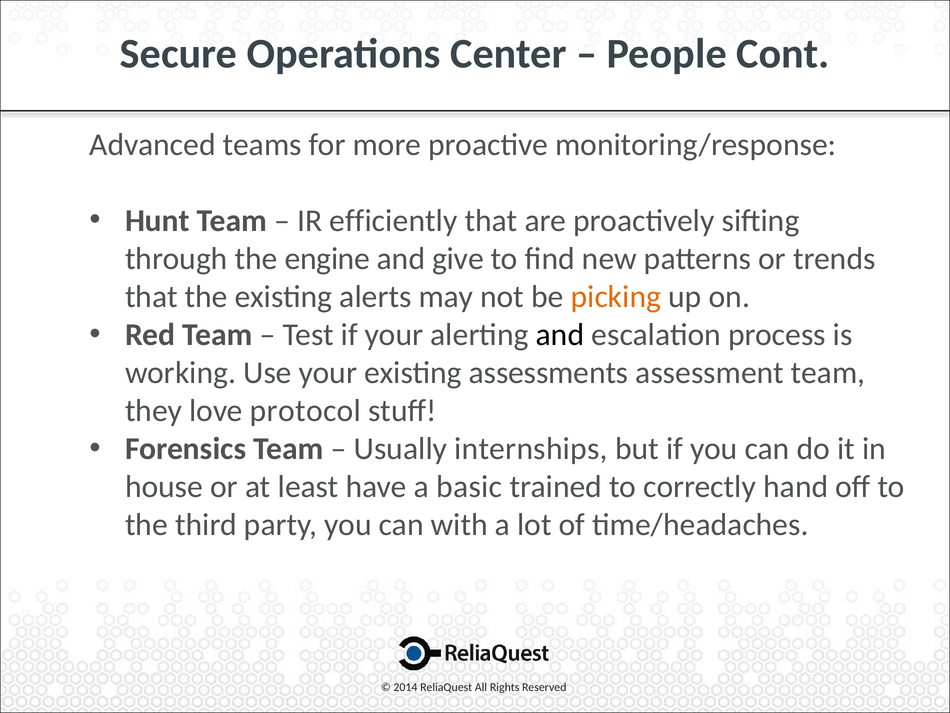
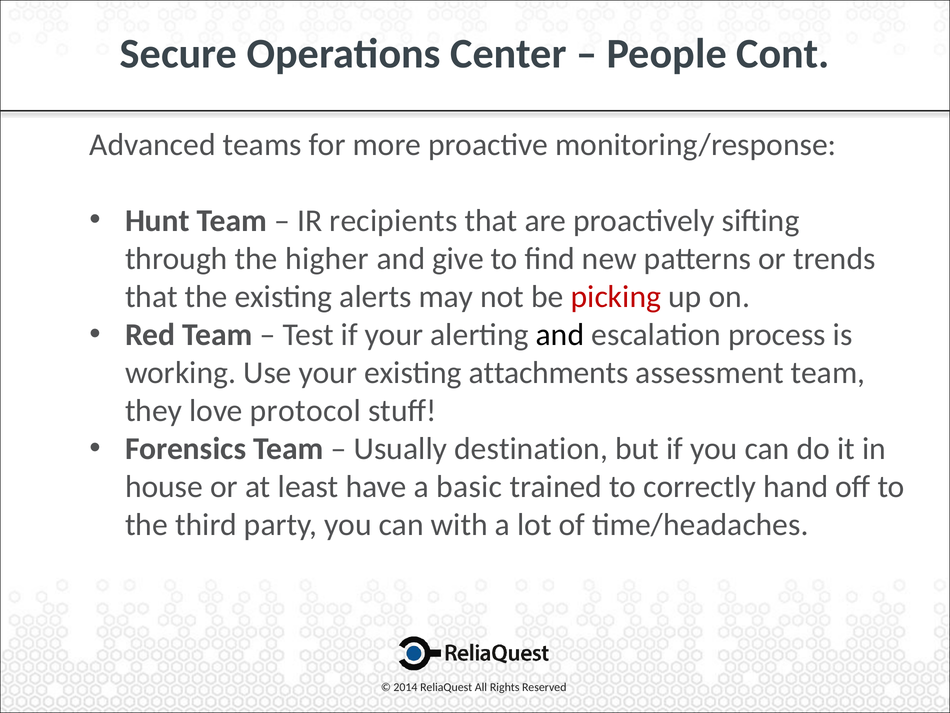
efficiently: efficiently -> recipients
engine: engine -> higher
picking colour: orange -> red
assessments: assessments -> attachments
internships: internships -> destination
